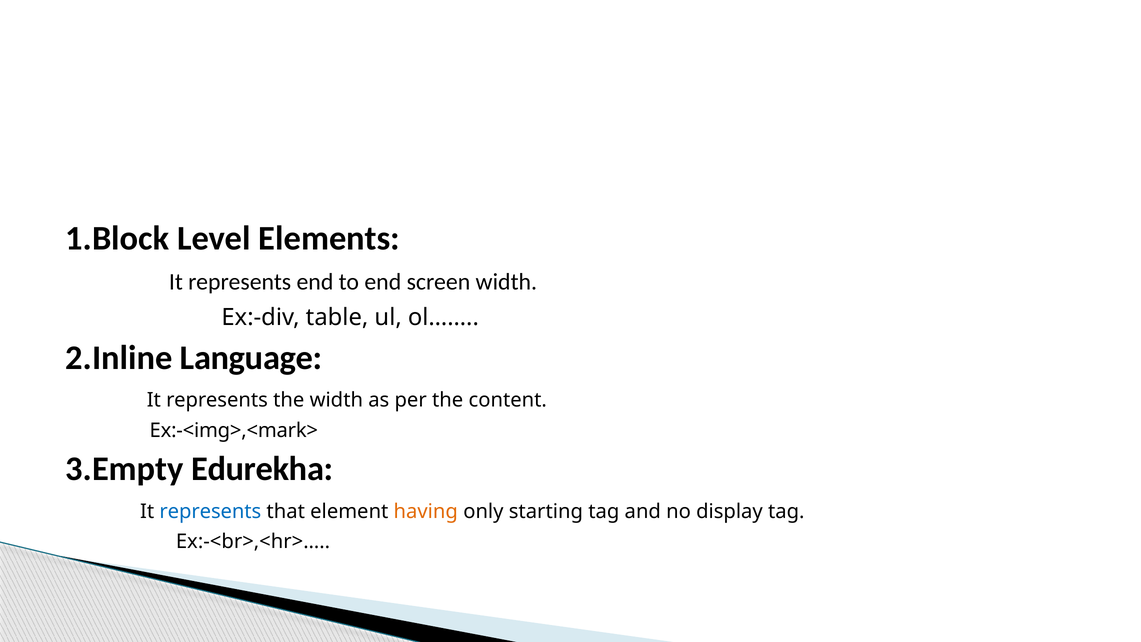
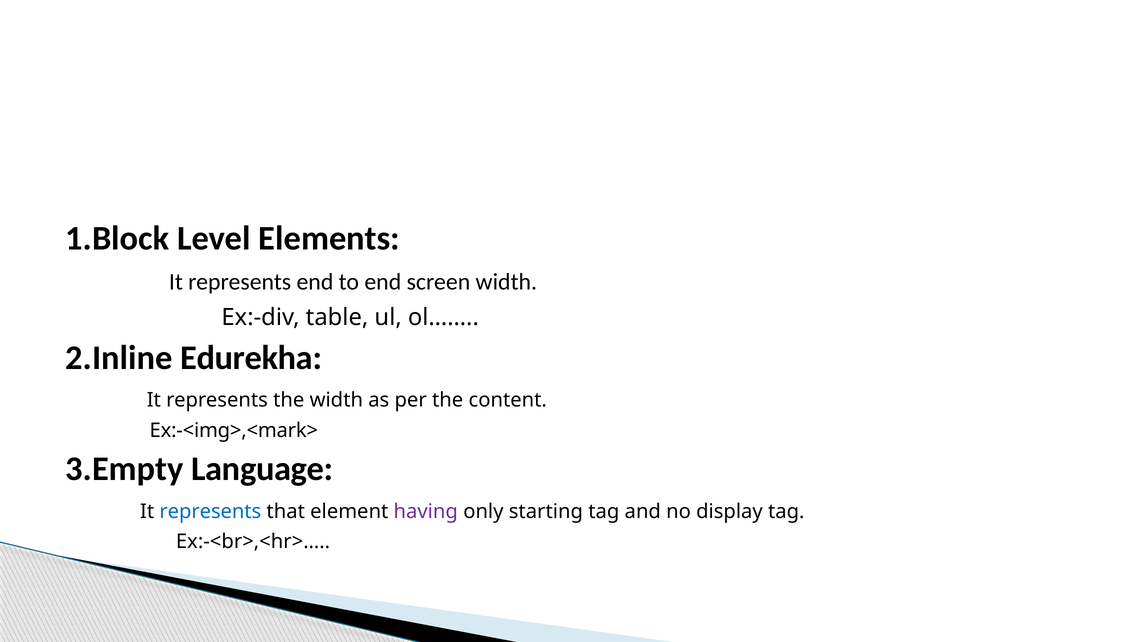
Language: Language -> Edurekha
Edurekha: Edurekha -> Language
having colour: orange -> purple
